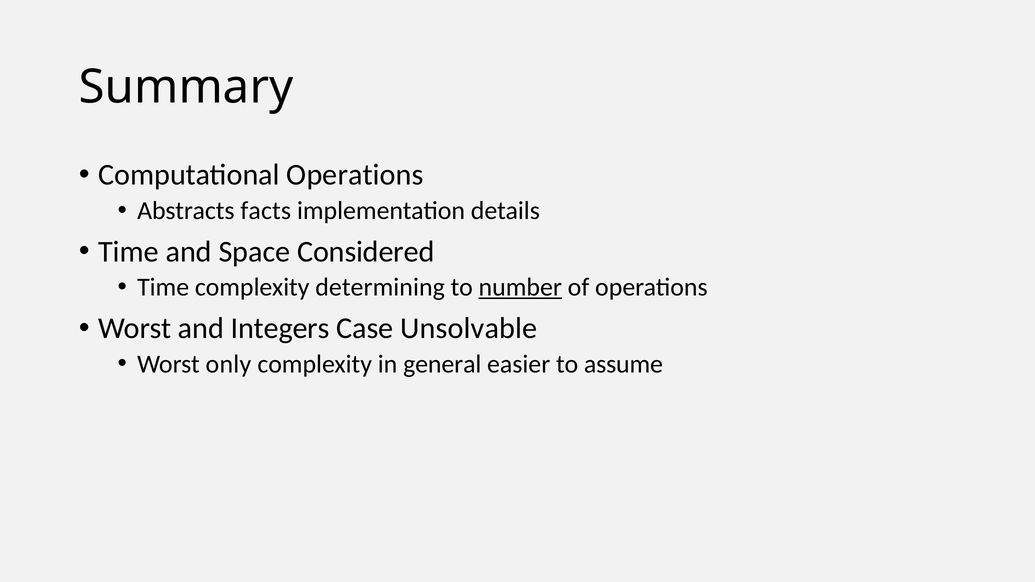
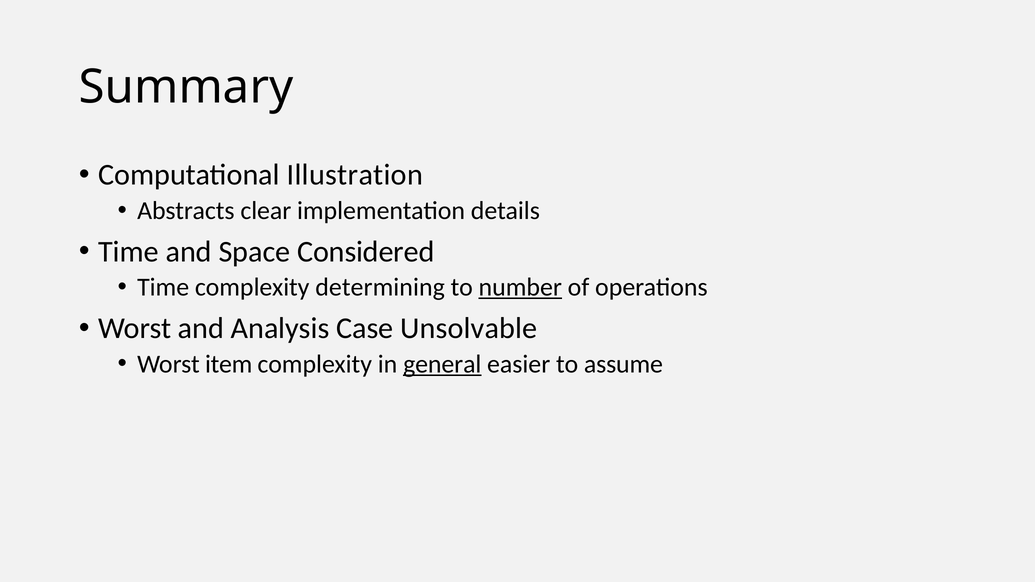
Computational Operations: Operations -> Illustration
facts: facts -> clear
Integers: Integers -> Analysis
only: only -> item
general underline: none -> present
